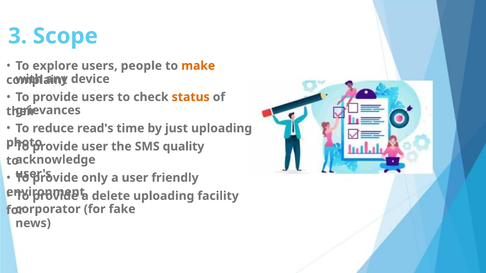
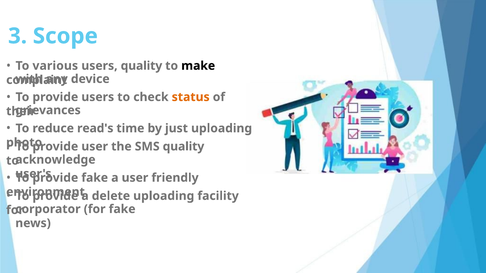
explore: explore -> various
users people: people -> quality
make colour: orange -> black
only at (95, 178): only -> fake
